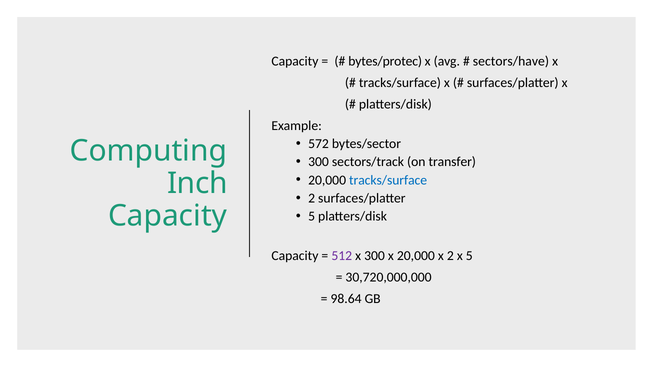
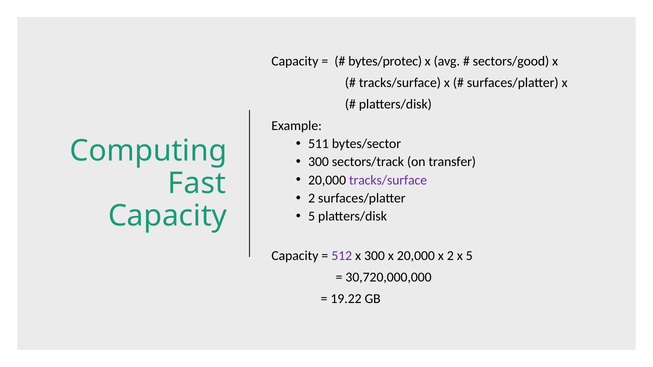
sectors/have: sectors/have -> sectors/good
572: 572 -> 511
tracks/surface at (388, 180) colour: blue -> purple
Inch: Inch -> Fast
98.64: 98.64 -> 19.22
